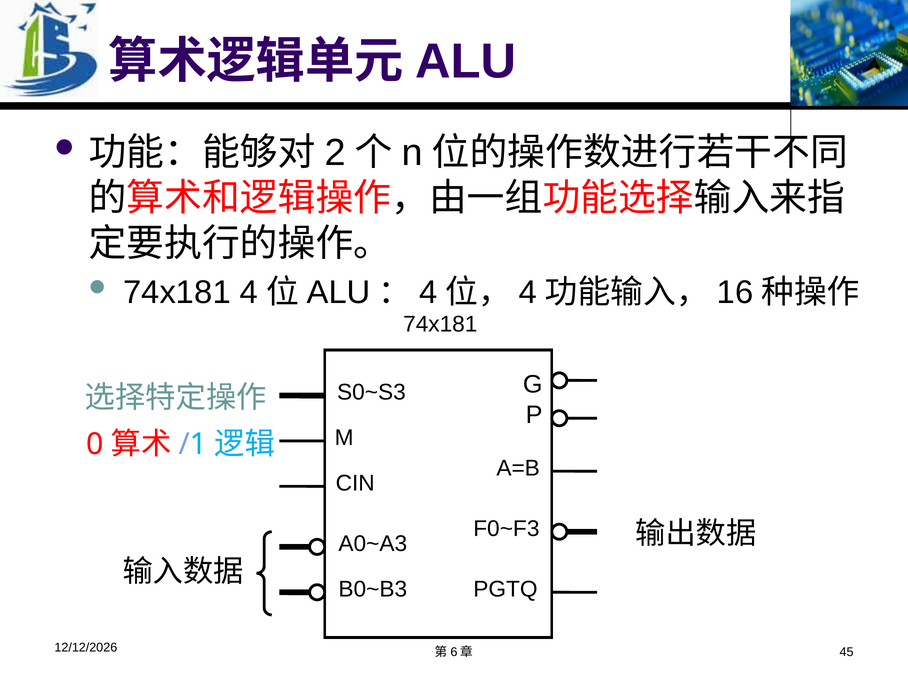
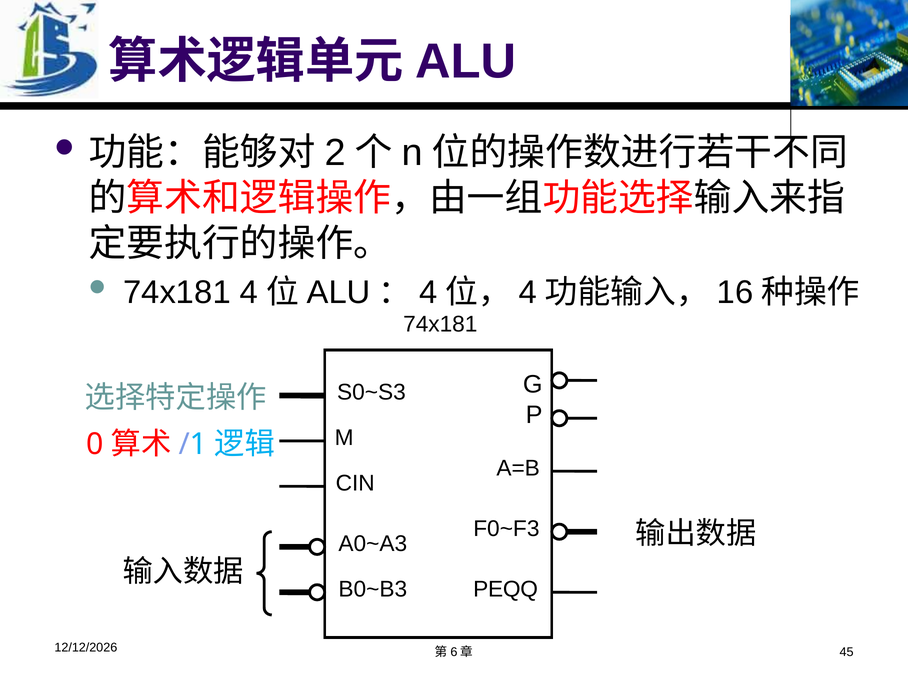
PGTQ: PGTQ -> PEQQ
